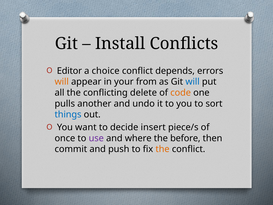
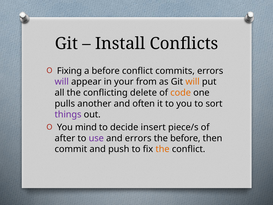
Editor: Editor -> Fixing
a choice: choice -> before
depends: depends -> commits
will at (62, 82) colour: orange -> purple
will at (193, 82) colour: blue -> orange
undo: undo -> often
things colour: blue -> purple
want: want -> mind
once: once -> after
and where: where -> errors
